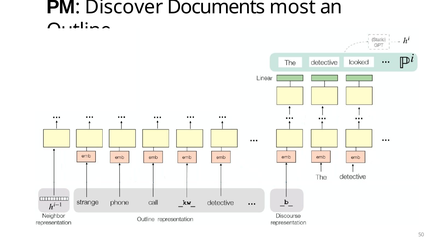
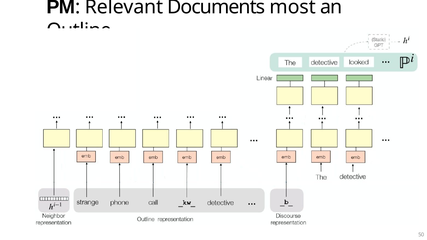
Discover: Discover -> Relevant
